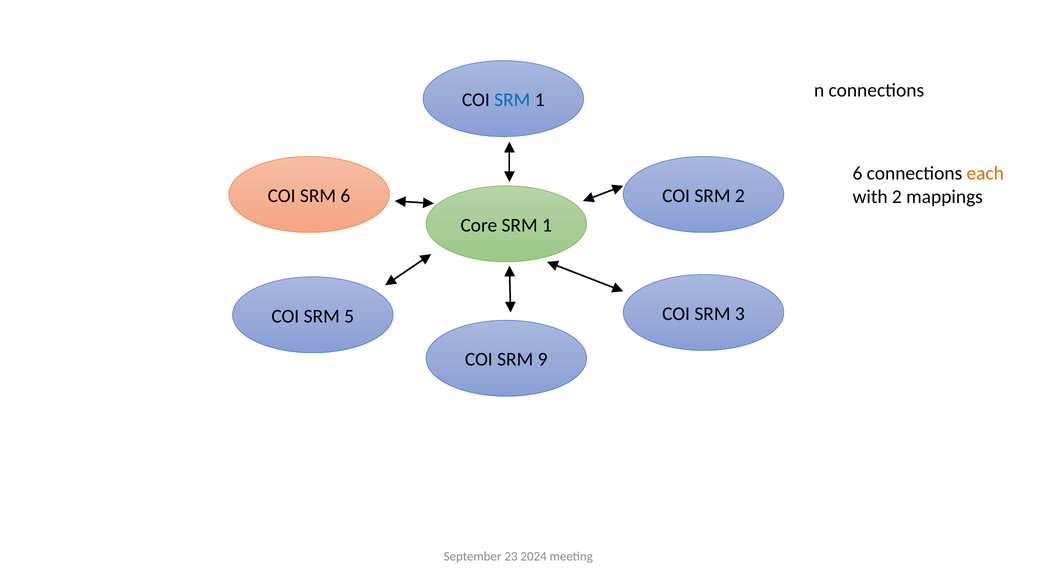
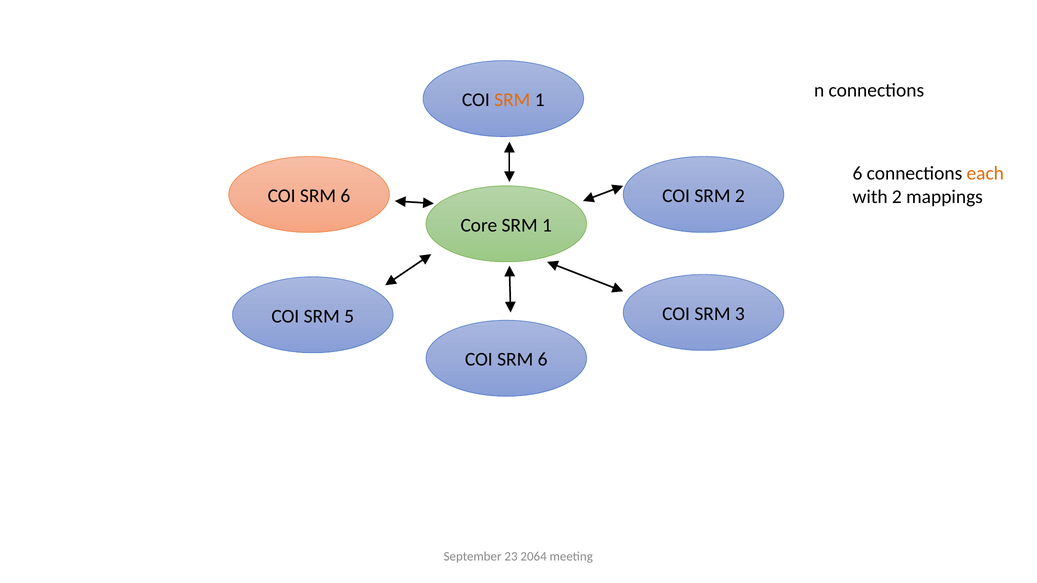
SRM at (512, 100) colour: blue -> orange
9 at (543, 360): 9 -> 6
2024: 2024 -> 2064
